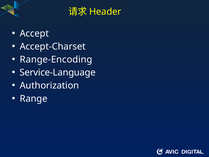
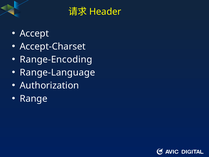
Service-Language: Service-Language -> Range-Language
